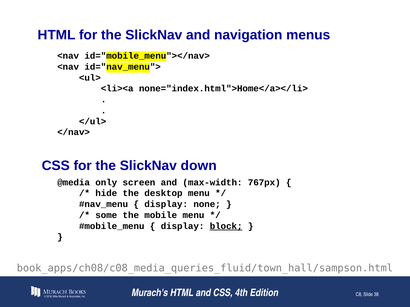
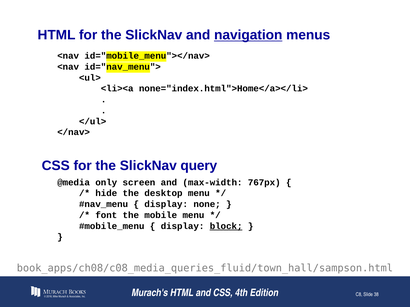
navigation underline: none -> present
down: down -> query
some: some -> font
